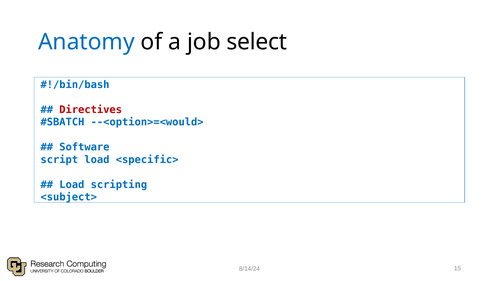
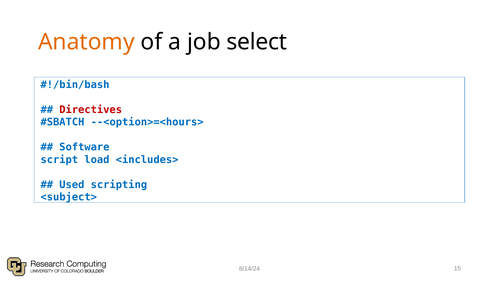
Anatomy colour: blue -> orange
--<option>=<would>: --<option>=<would> -> --<option>=<hours>
<specific>: <specific> -> <includes>
Load at (72, 184): Load -> Used
